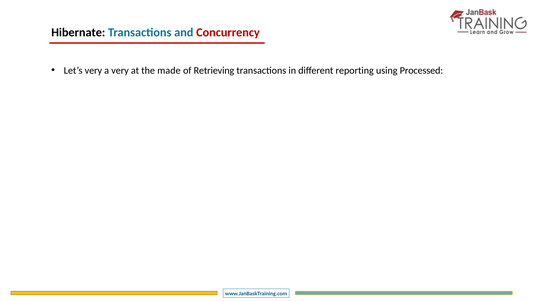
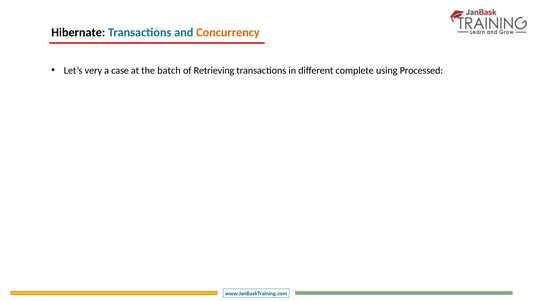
Concurrency colour: red -> orange
a very: very -> case
made: made -> batch
reporting: reporting -> complete
